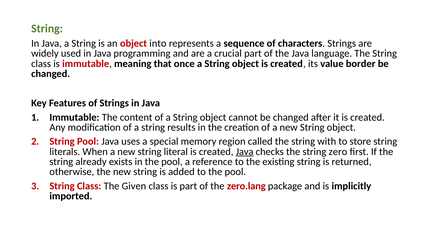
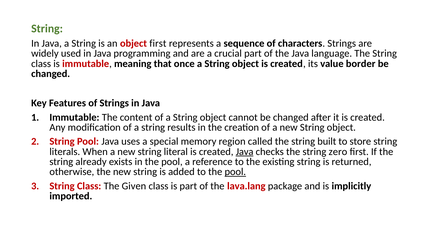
object into: into -> first
with: with -> built
pool at (235, 172) underline: none -> present
zero.lang: zero.lang -> lava.lang
